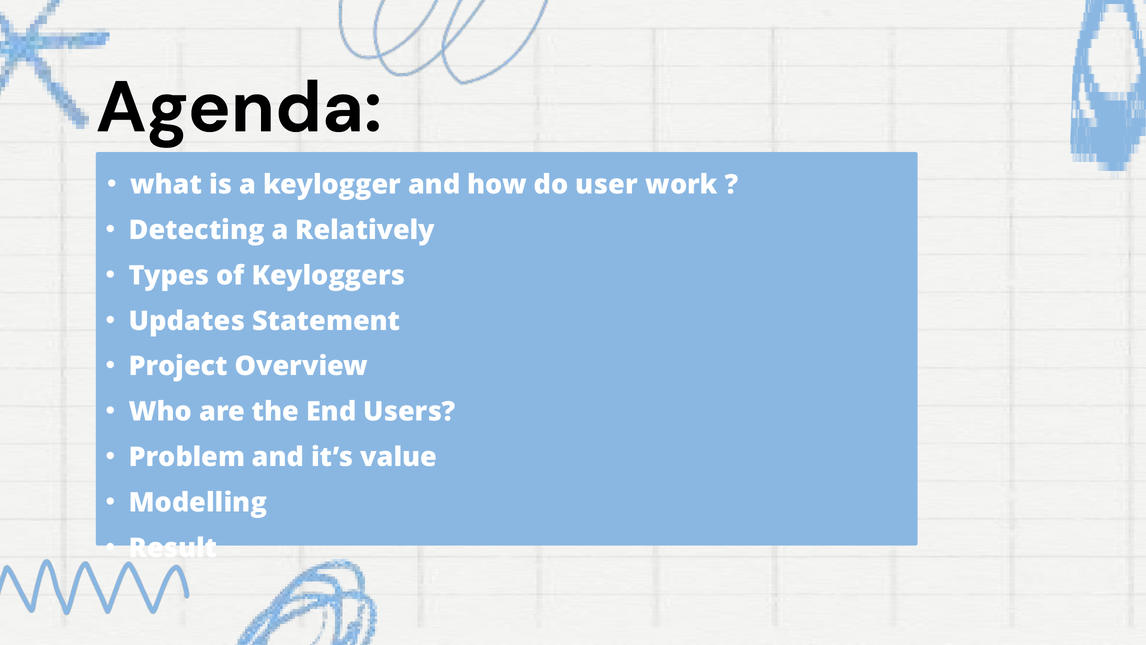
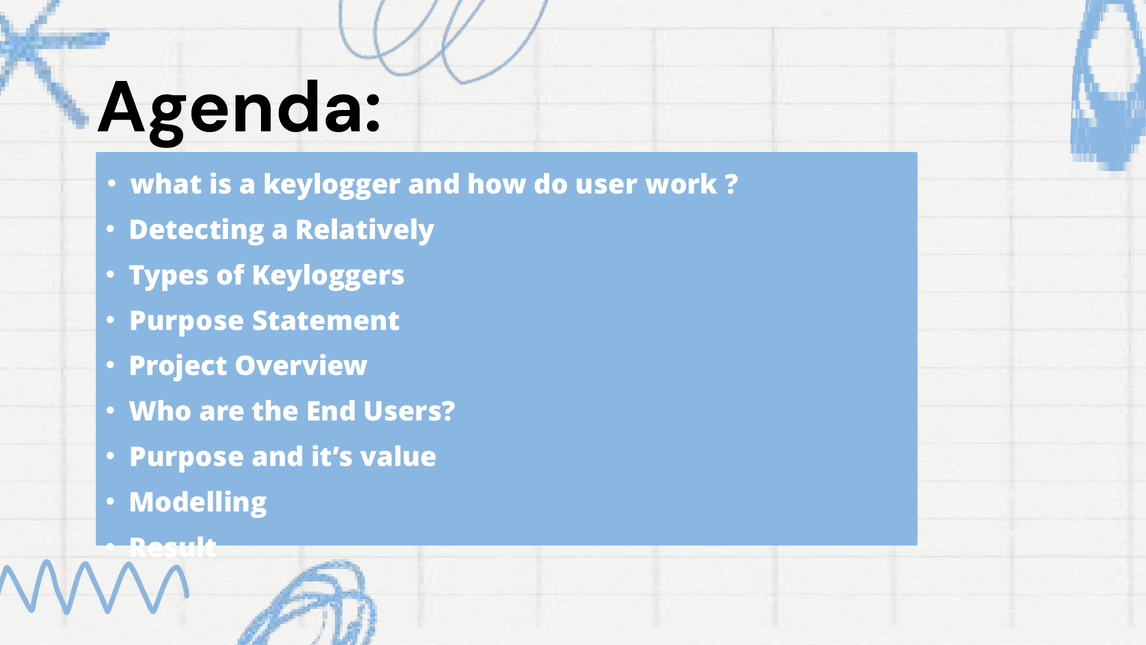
Updates at (187, 321): Updates -> Purpose
Problem at (187, 457): Problem -> Purpose
